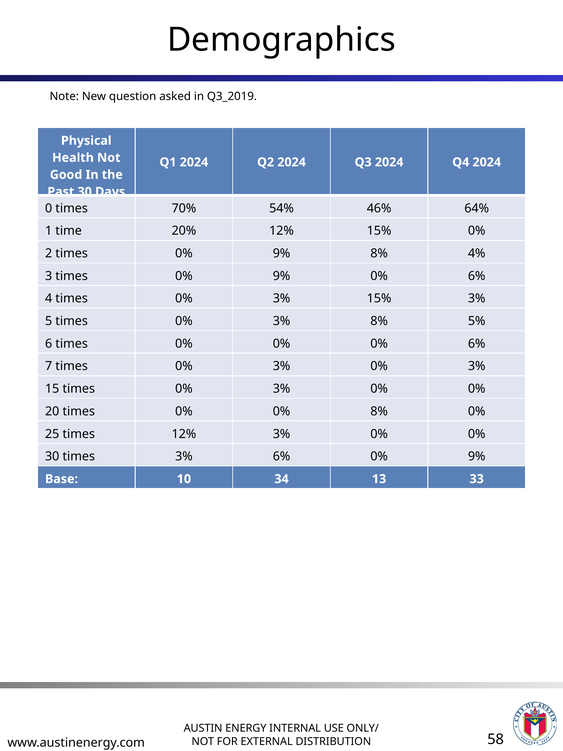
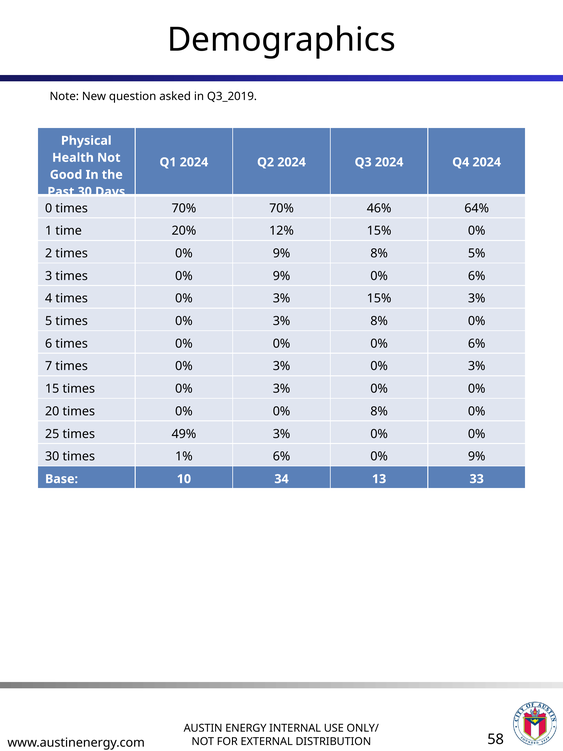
70% 54%: 54% -> 70%
4%: 4% -> 5%
3% 8% 5%: 5% -> 0%
times 12%: 12% -> 49%
times 3%: 3% -> 1%
